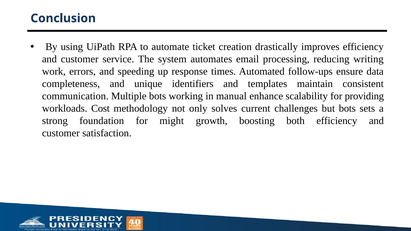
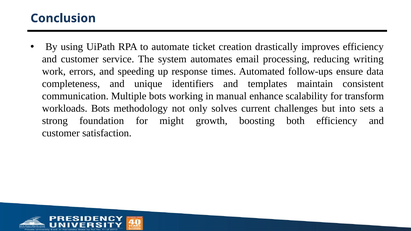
providing: providing -> transform
workloads Cost: Cost -> Bots
but bots: bots -> into
